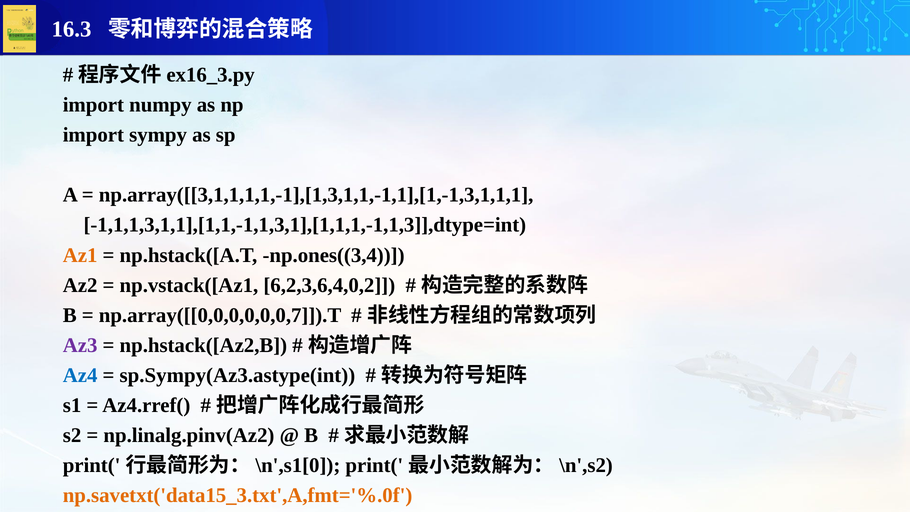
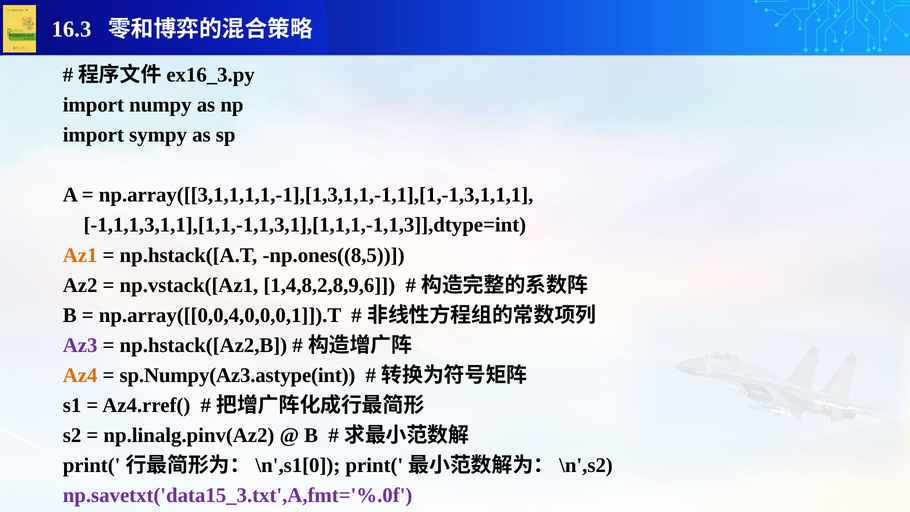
np.ones((3,4: np.ones((3,4 -> np.ones((8,5
6,2,3,6,4,0,2: 6,2,3,6,4,0,2 -> 1,4,8,2,8,9,6
np.array([[0,0,0,0,0,0,7]]).T: np.array([[0,0,0,0,0,0,7]]).T -> np.array([[0,0,4,0,0,0,1]]).T
Az4 colour: blue -> orange
sp.Sympy(Az3.astype(int: sp.Sympy(Az3.astype(int -> sp.Numpy(Az3.astype(int
np.savetxt('data15_3.txt',A,fmt='%.0f colour: orange -> purple
